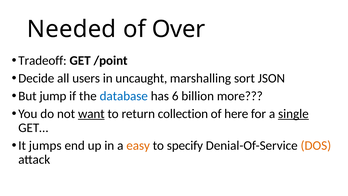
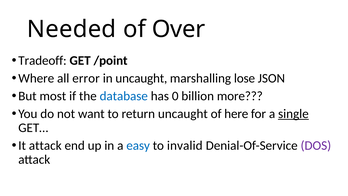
Decide: Decide -> Where
users: users -> error
sort: sort -> lose
jump: jump -> most
6: 6 -> 0
want underline: present -> none
return collection: collection -> uncaught
It jumps: jumps -> attack
easy colour: orange -> blue
specify: specify -> invalid
DOS colour: orange -> purple
